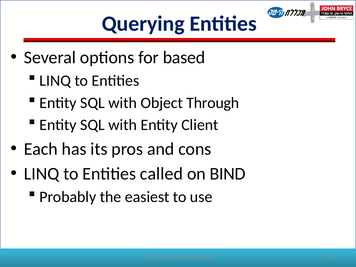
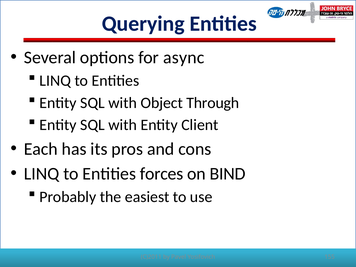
based: based -> async
called: called -> forces
